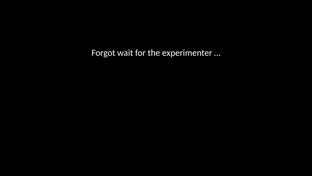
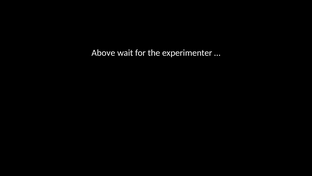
Forgot: Forgot -> Above
